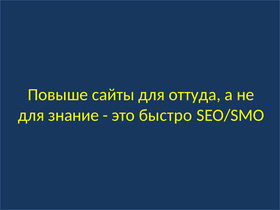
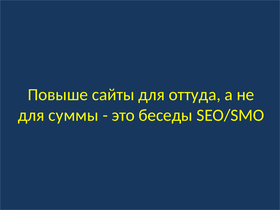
знание: знание -> суммы
быстро: быстро -> беседы
